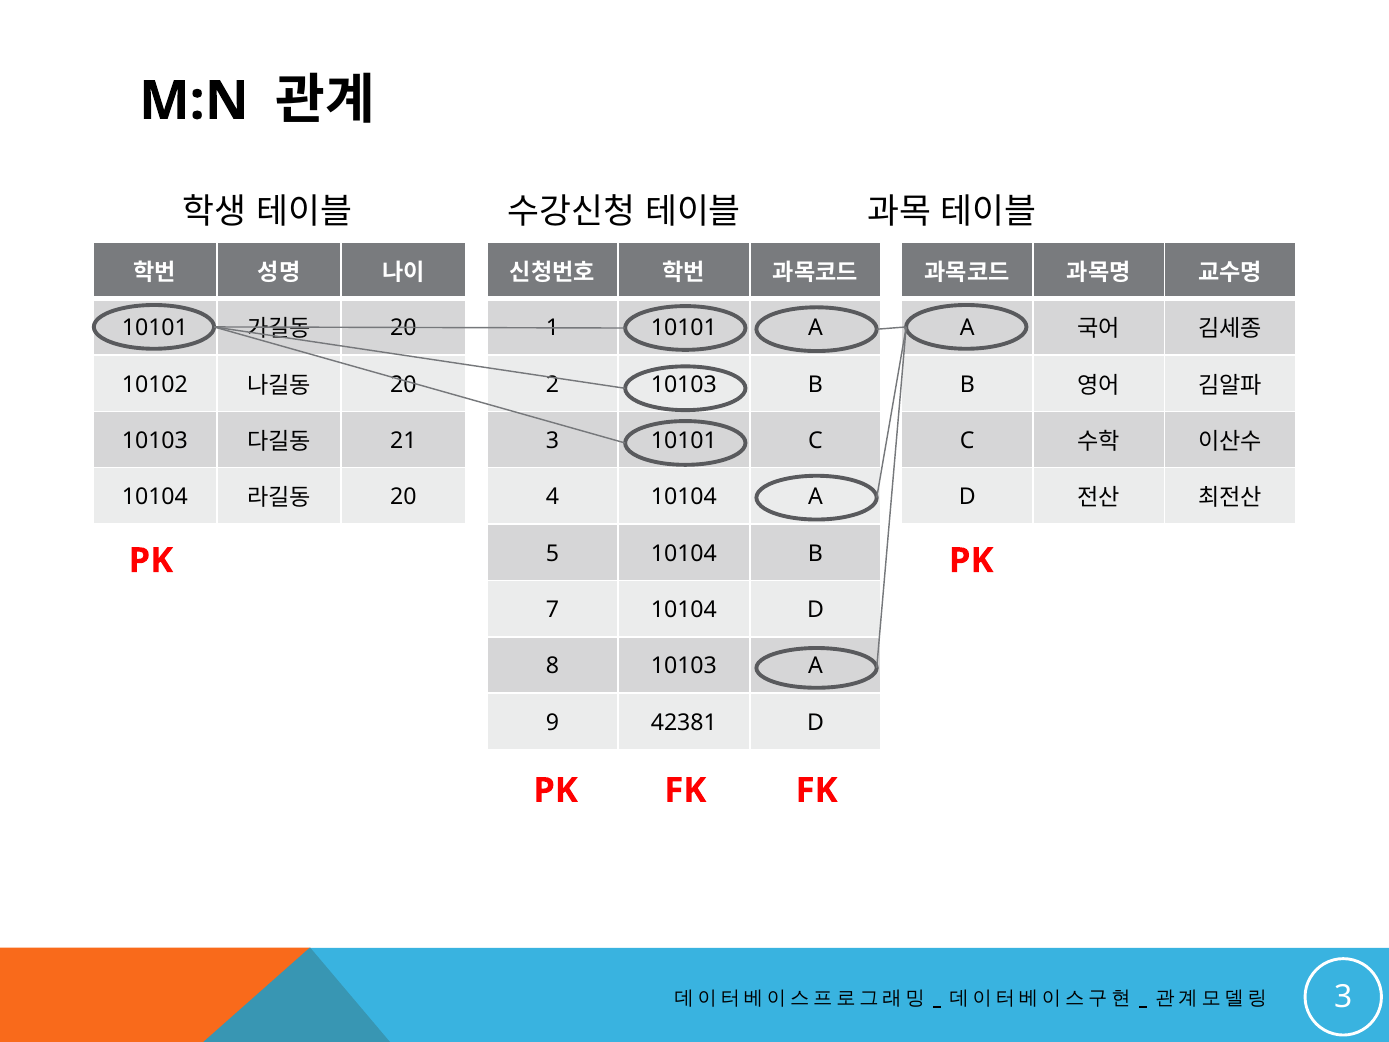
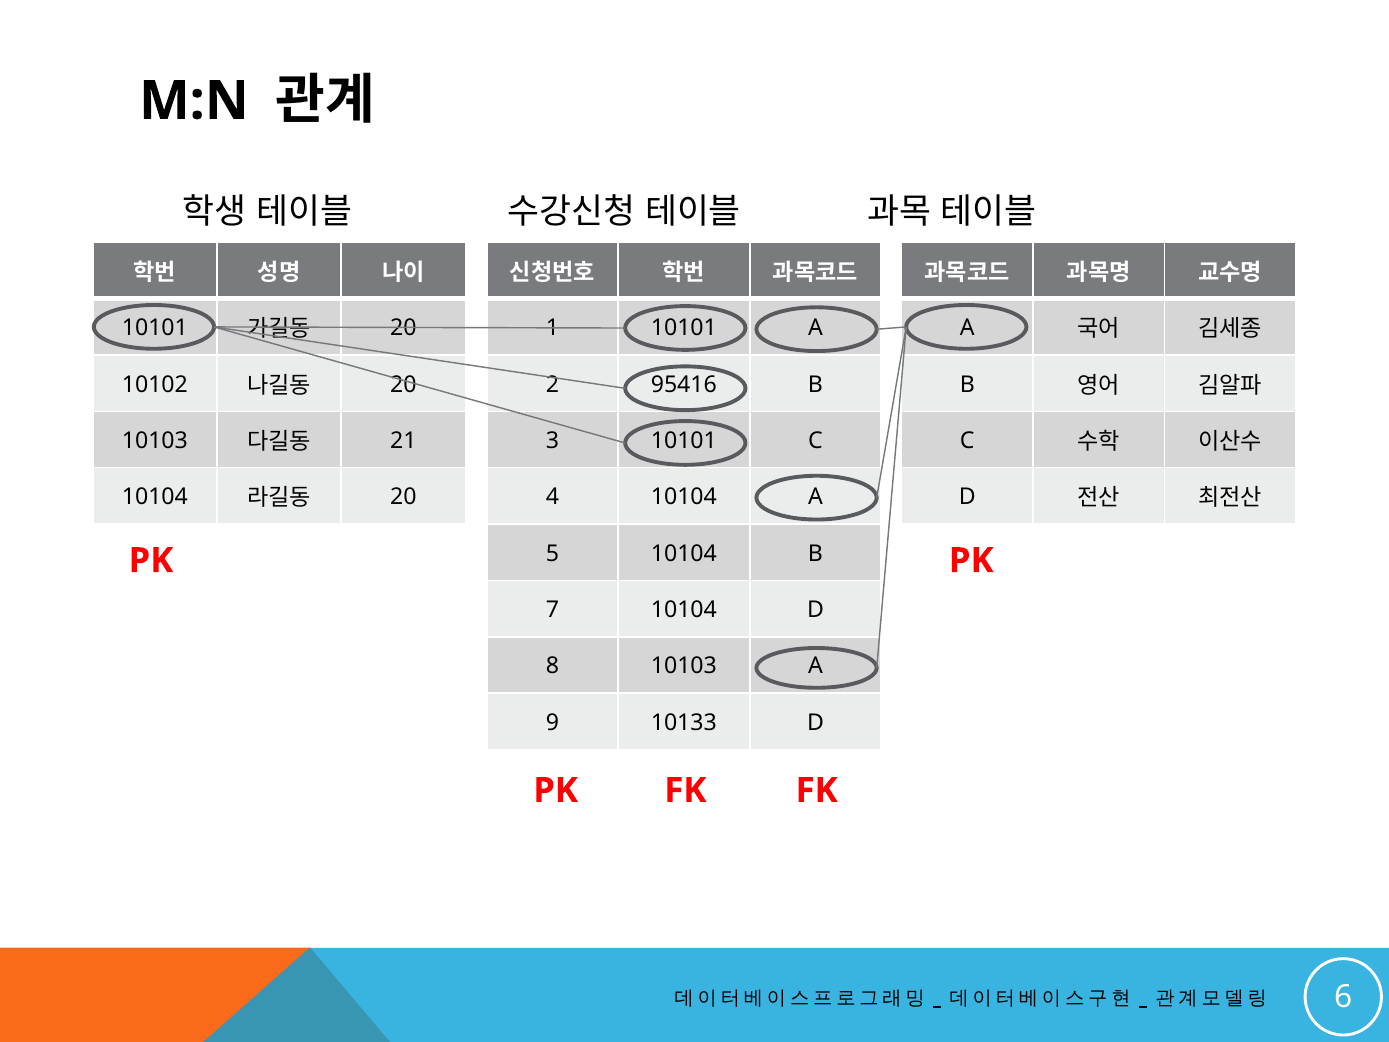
2 10103: 10103 -> 95416
42381: 42381 -> 10133
3 at (1343, 996): 3 -> 6
